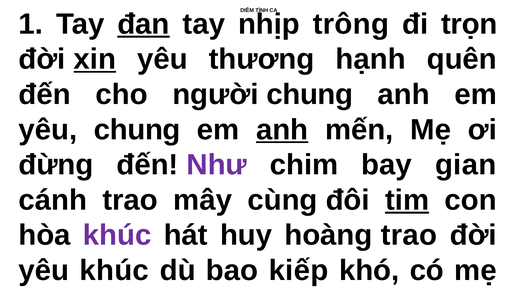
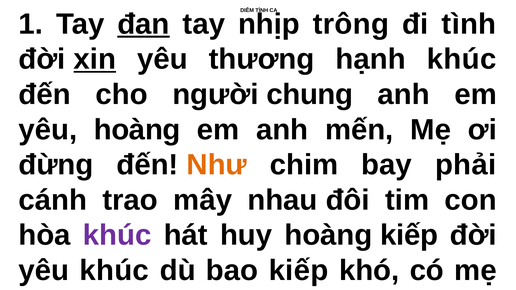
đi trọn: trọn -> tình
hạnh quên: quên -> khúc
yêu chung: chung -> hoàng
anh at (282, 130) underline: present -> none
Như colour: purple -> orange
gian: gian -> phải
cùng: cùng -> nhau
tim underline: present -> none
hoàng trao: trao -> kiếp
